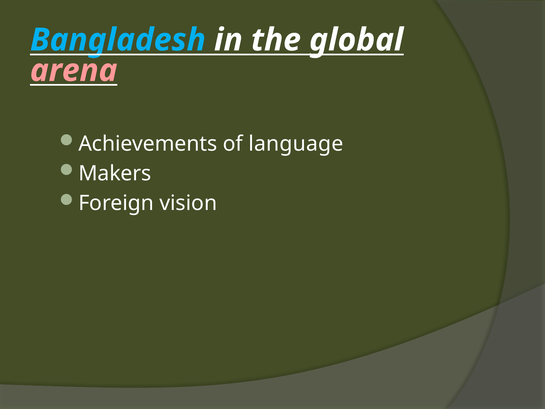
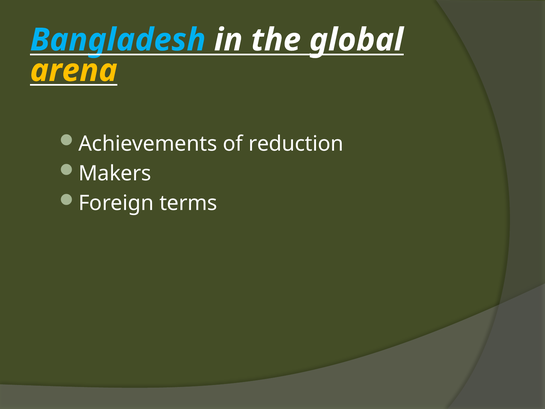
arena colour: pink -> yellow
language: language -> reduction
vision: vision -> terms
